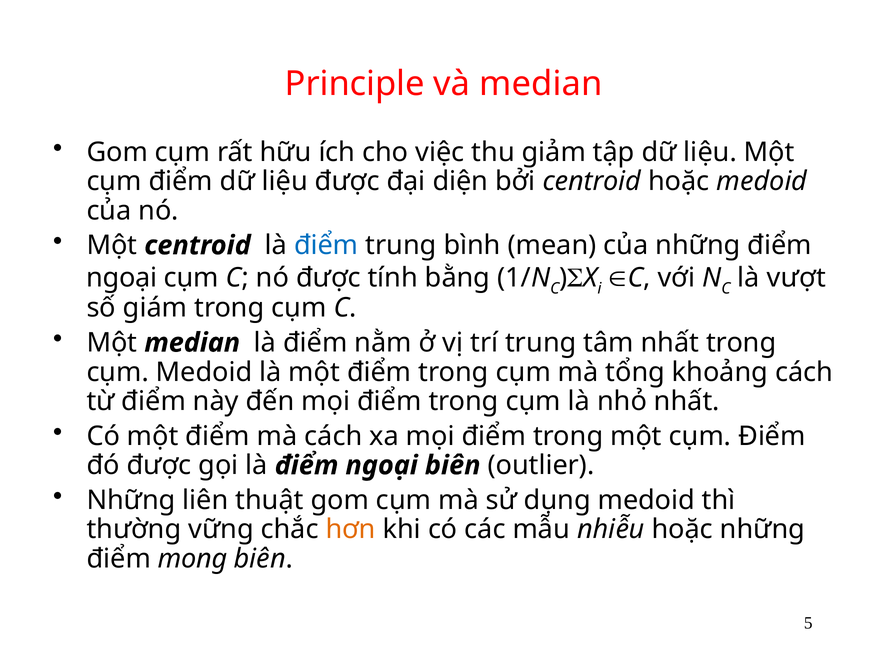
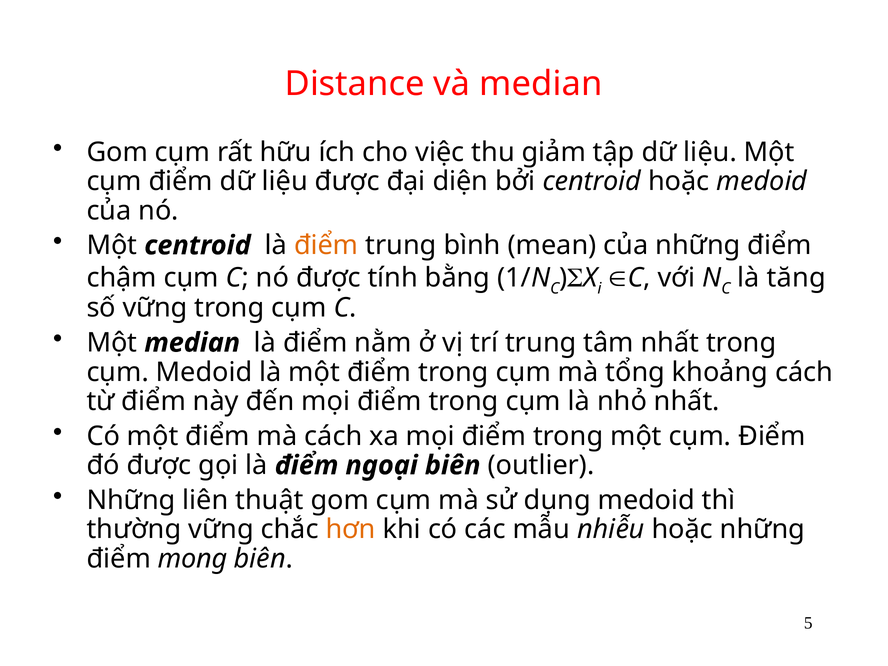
Principle: Principle -> Distance
điểm at (326, 245) colour: blue -> orange
ngoại at (122, 278): ngoại -> chậm
vượt: vượt -> tăng
số giám: giám -> vững
